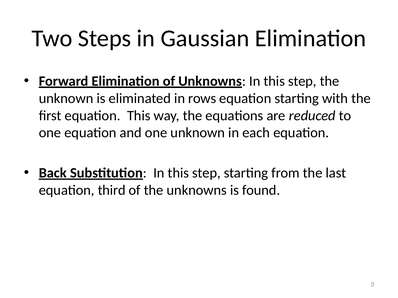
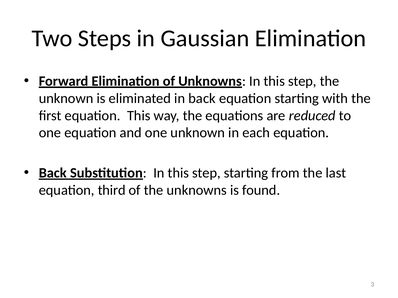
in rows: rows -> back
